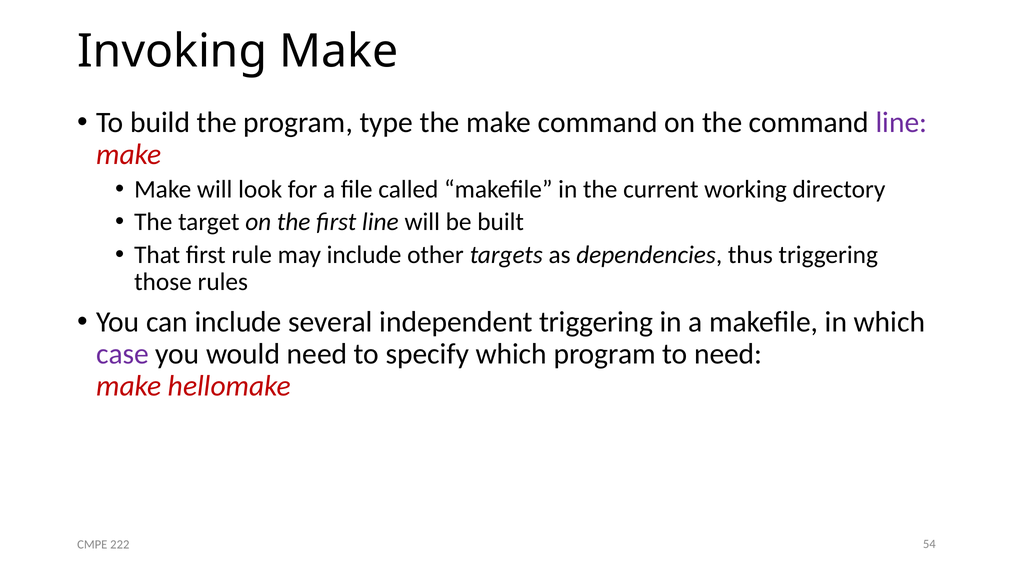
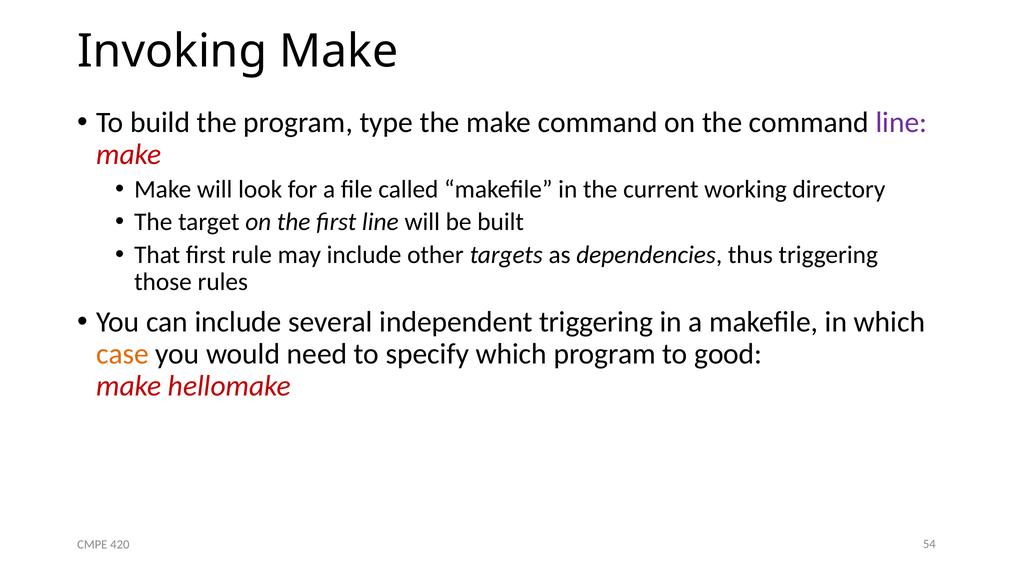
case colour: purple -> orange
to need: need -> good
222: 222 -> 420
